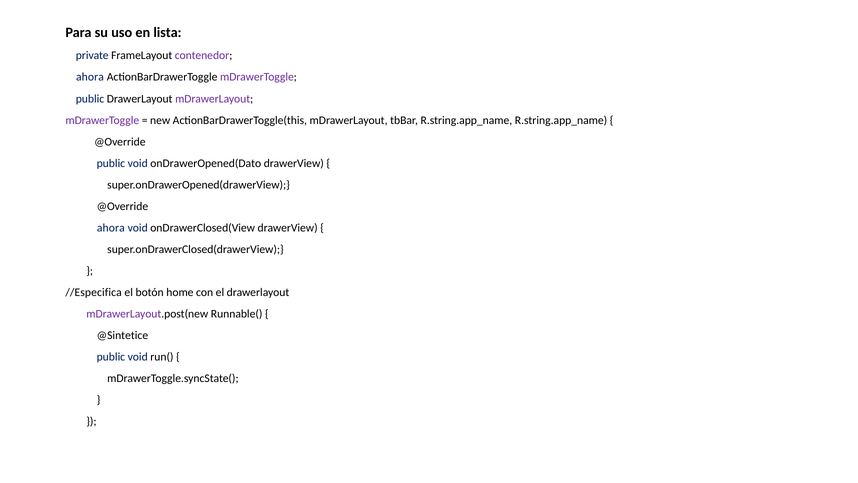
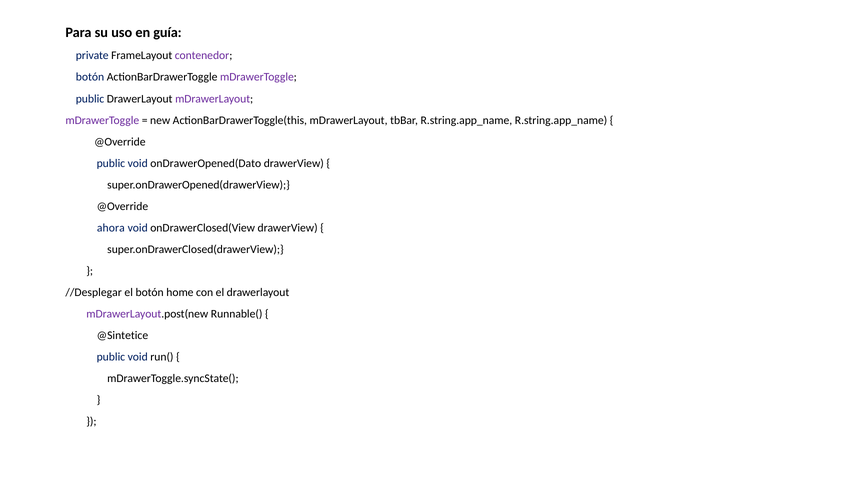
lista: lista -> guía
ahora at (90, 77): ahora -> botón
//Especifica: //Especifica -> //Desplegar
